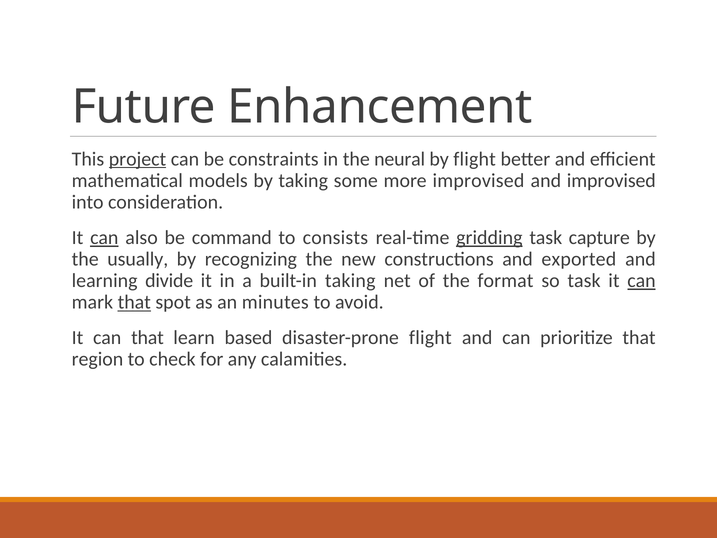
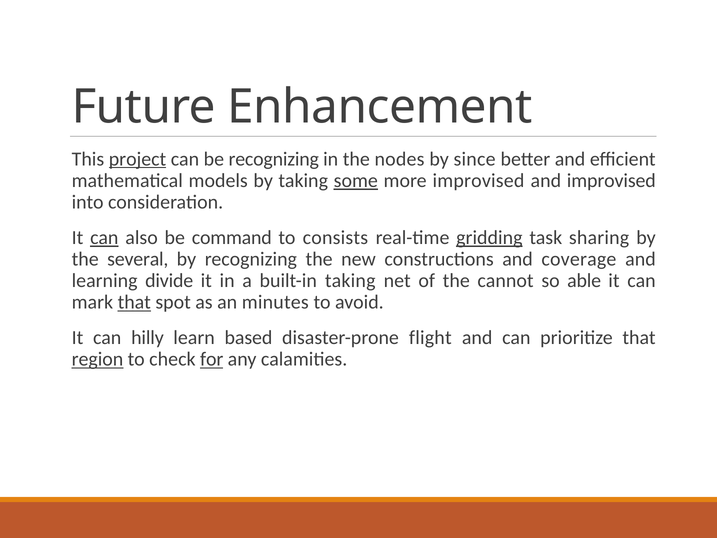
be constraints: constraints -> recognizing
neural: neural -> nodes
by flight: flight -> since
some underline: none -> present
capture: capture -> sharing
usually: usually -> several
exported: exported -> coverage
format: format -> cannot
so task: task -> able
can at (641, 281) underline: present -> none
can that: that -> hilly
region underline: none -> present
for underline: none -> present
